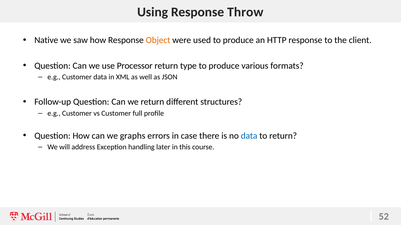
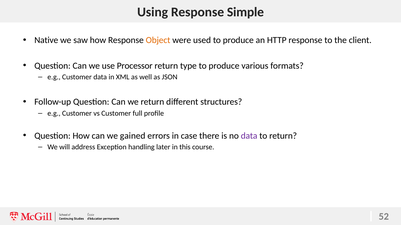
Throw: Throw -> Simple
graphs: graphs -> gained
data at (249, 136) colour: blue -> purple
